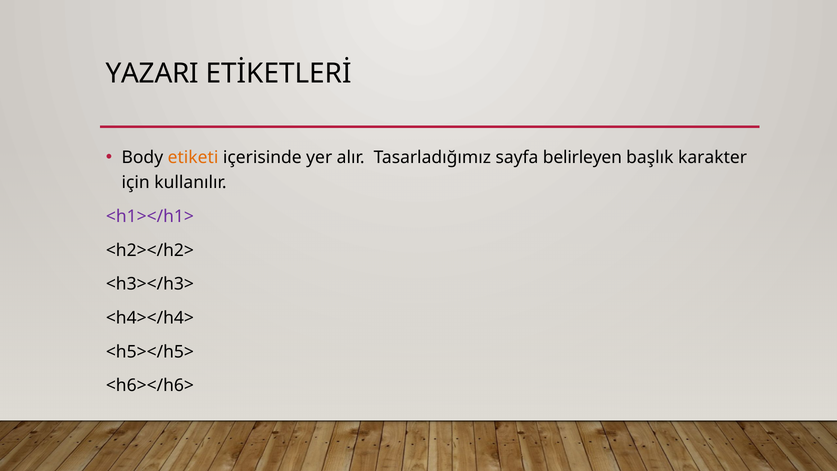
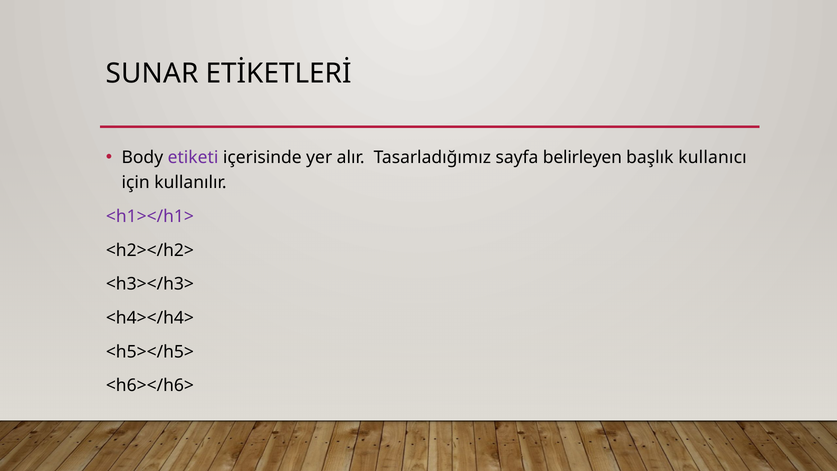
YAZARI: YAZARI -> SUNAR
etiketi colour: orange -> purple
karakter: karakter -> kullanıcı
